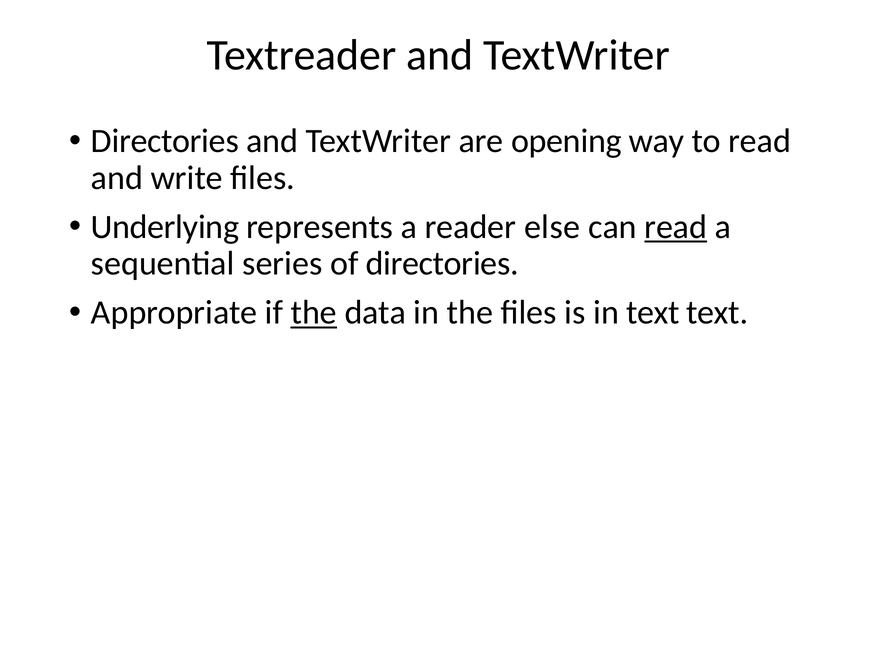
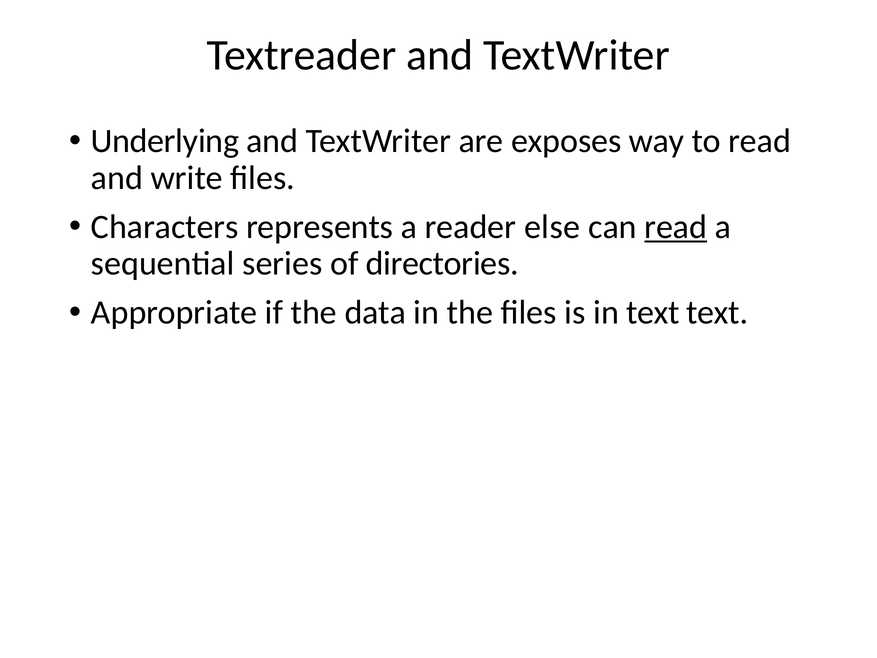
Directories at (165, 141): Directories -> Underlying
opening: opening -> exposes
Underlying: Underlying -> Characters
the at (314, 313) underline: present -> none
